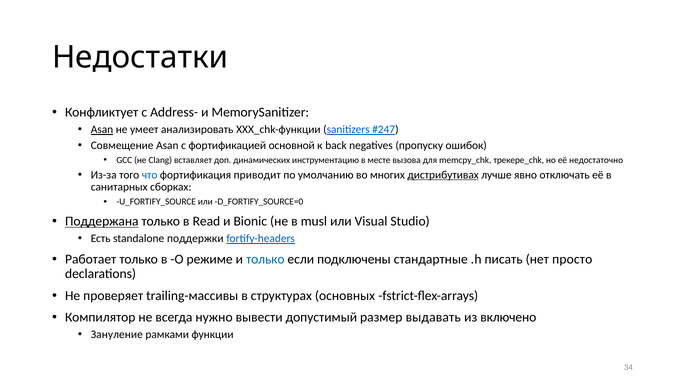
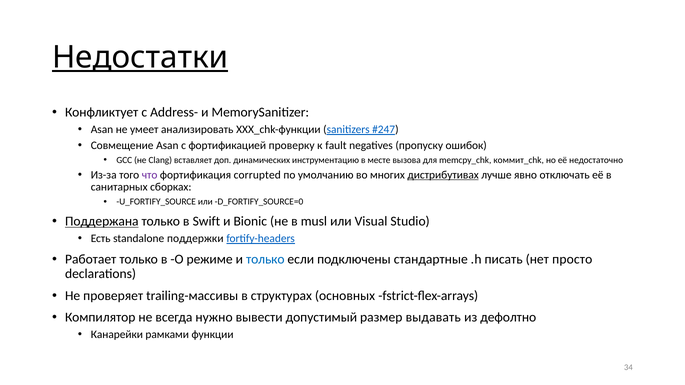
Недостатки underline: none -> present
Asan at (102, 130) underline: present -> none
основной: основной -> проверку
back: back -> fault
трекере_chk: трекере_chk -> коммит_chk
что colour: blue -> purple
приводит: приводит -> corrupted
Read: Read -> Swift
включено: включено -> дефолтно
Зануление: Зануление -> Канарейки
